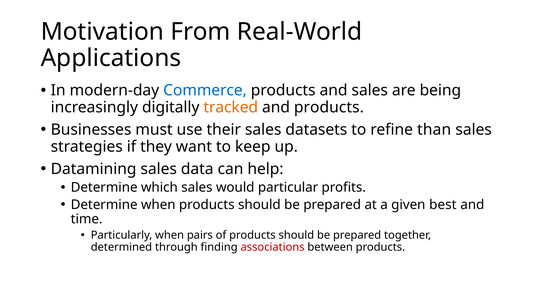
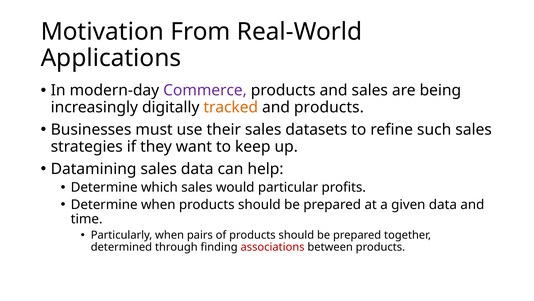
Commerce colour: blue -> purple
than: than -> such
given best: best -> data
